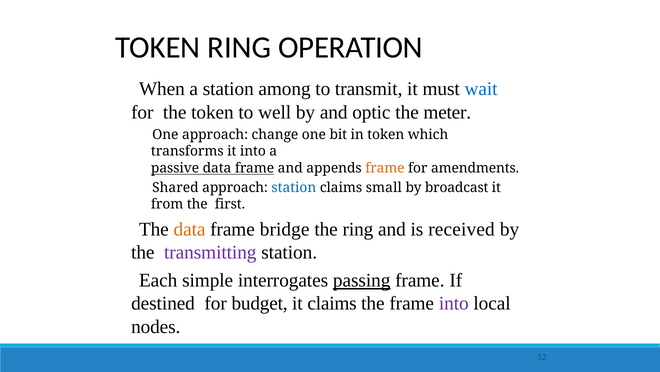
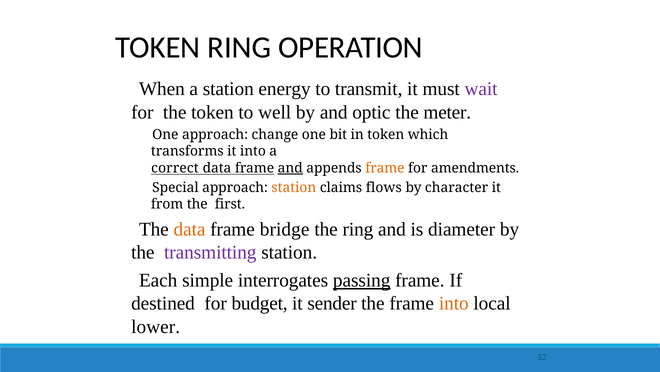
among: among -> energy
wait colour: blue -> purple
passive: passive -> correct
and at (290, 168) underline: none -> present
Shared: Shared -> Special
station at (294, 187) colour: blue -> orange
small: small -> flows
broadcast: broadcast -> character
received: received -> diameter
it claims: claims -> sender
into at (454, 303) colour: purple -> orange
nodes: nodes -> lower
